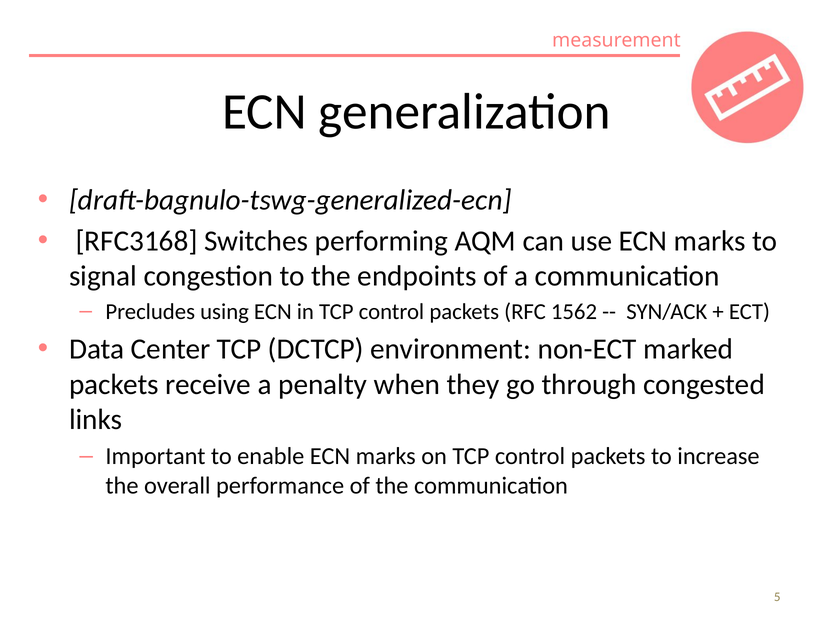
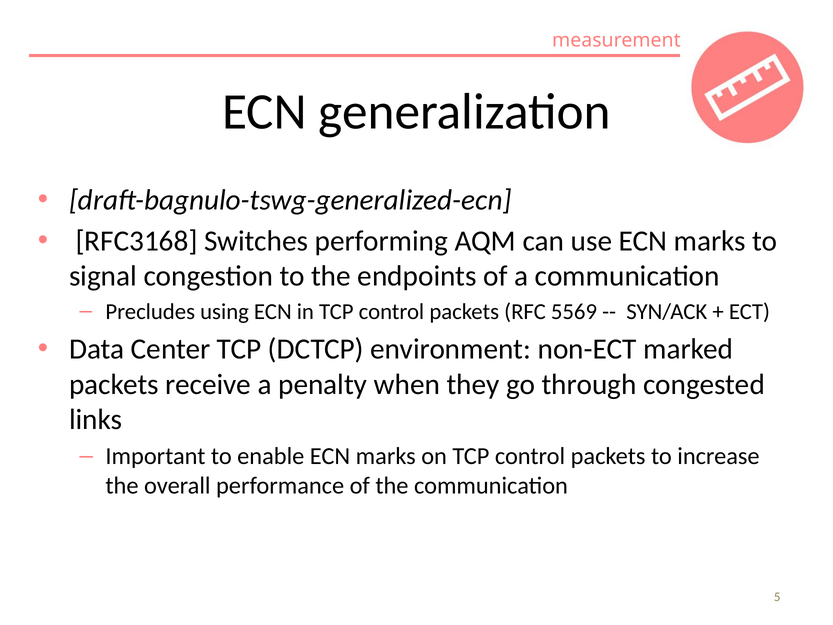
1562: 1562 -> 5569
